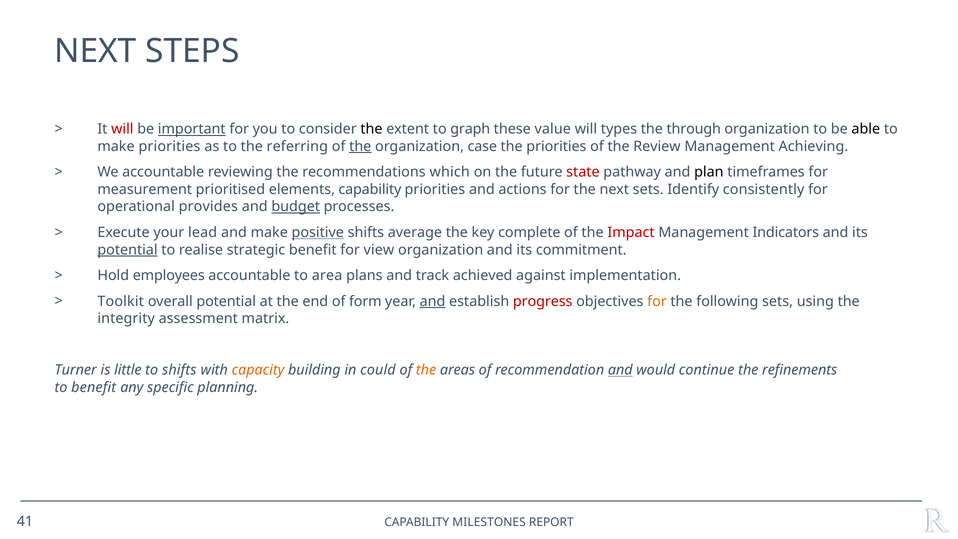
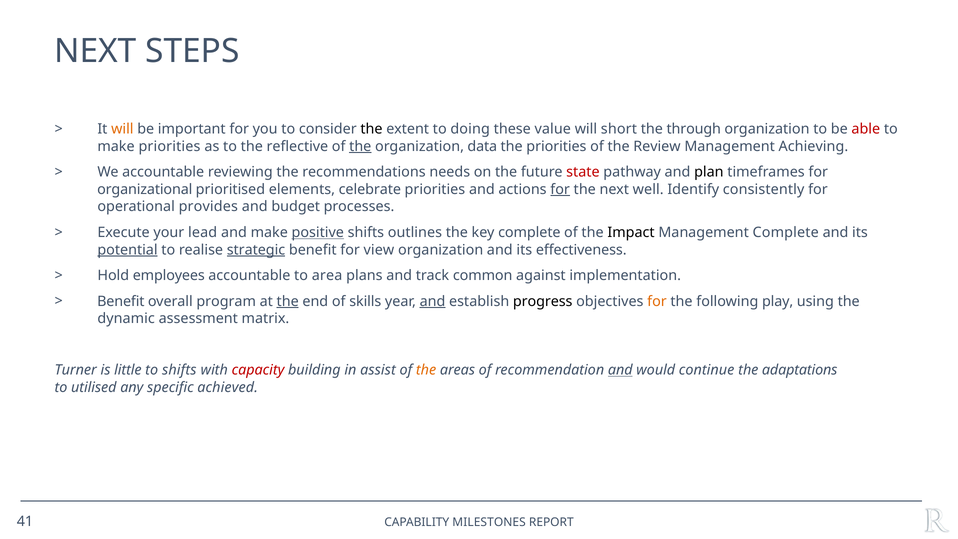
will at (122, 129) colour: red -> orange
important underline: present -> none
graph: graph -> doing
types: types -> short
able colour: black -> red
referring: referring -> reflective
case: case -> data
which: which -> needs
measurement: measurement -> organizational
elements capability: capability -> celebrate
for at (560, 189) underline: none -> present
next sets: sets -> well
budget underline: present -> none
average: average -> outlines
Impact colour: red -> black
Management Indicators: Indicators -> Complete
strategic underline: none -> present
commitment: commitment -> effectiveness
achieved: achieved -> common
Toolkit at (121, 301): Toolkit -> Benefit
overall potential: potential -> program
the at (288, 301) underline: none -> present
form: form -> skills
progress colour: red -> black
following sets: sets -> play
integrity: integrity -> dynamic
capacity colour: orange -> red
could: could -> assist
refinements: refinements -> adaptations
to benefit: benefit -> utilised
planning: planning -> achieved
